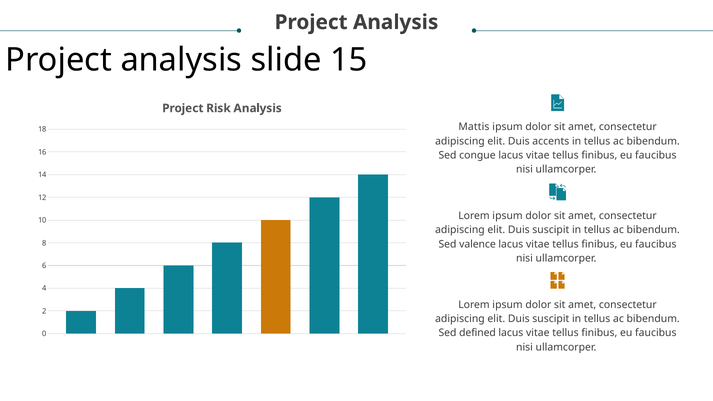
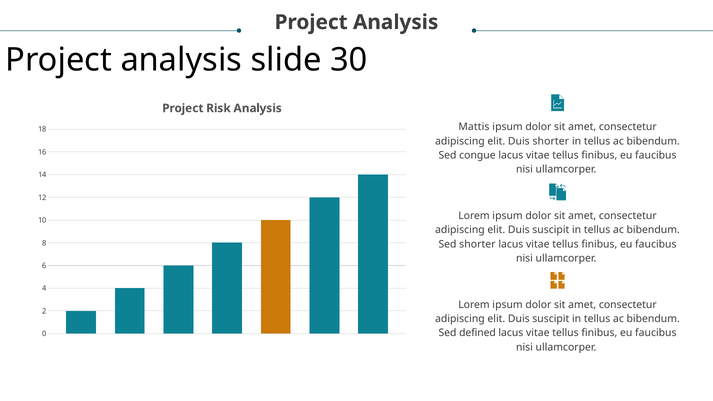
15: 15 -> 30
Duis accents: accents -> shorter
Sed valence: valence -> shorter
